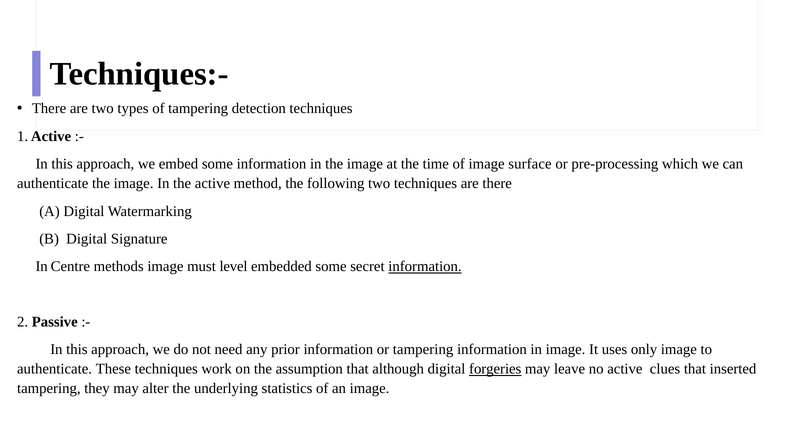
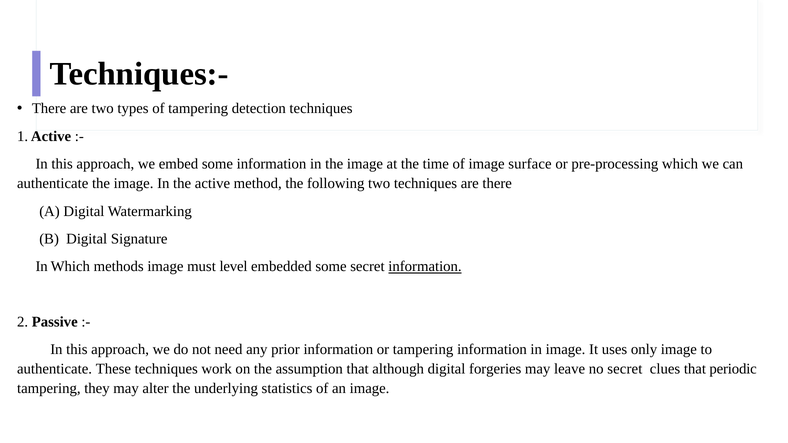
In Centre: Centre -> Which
forgeries underline: present -> none
no active: active -> secret
inserted: inserted -> periodic
